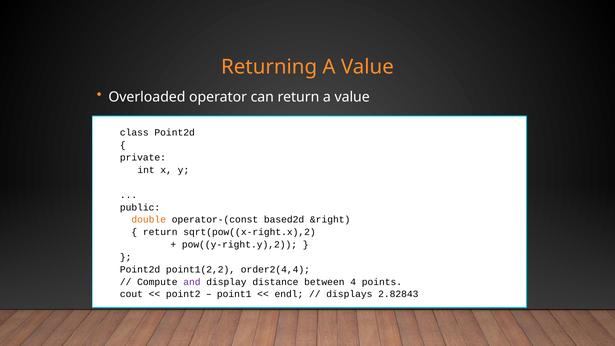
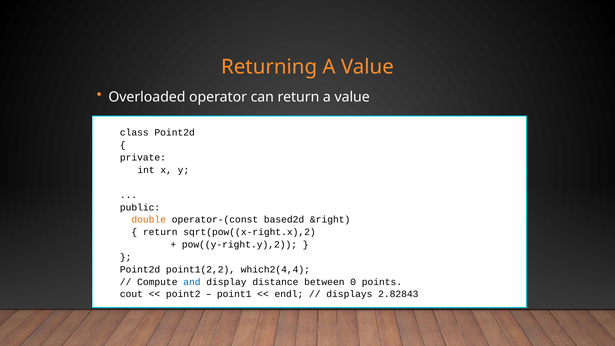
order2(4,4: order2(4,4 -> which2(4,4
and colour: purple -> blue
4: 4 -> 0
